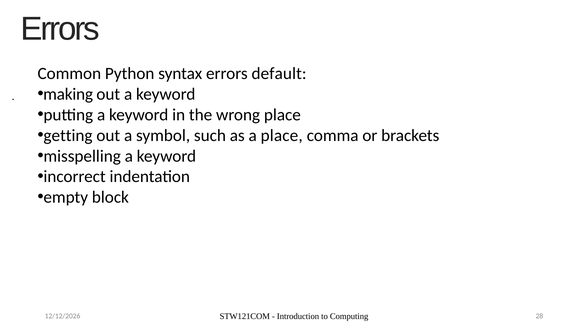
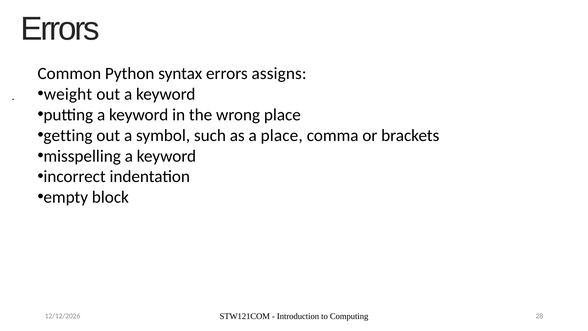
default: default -> assigns
making: making -> weight
